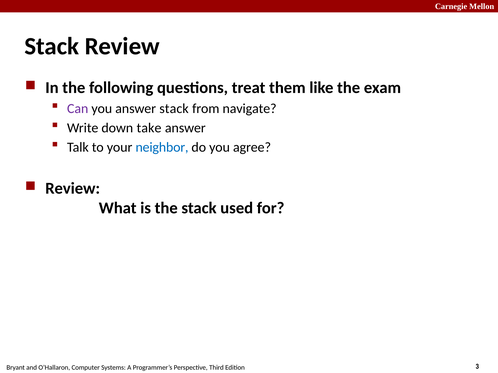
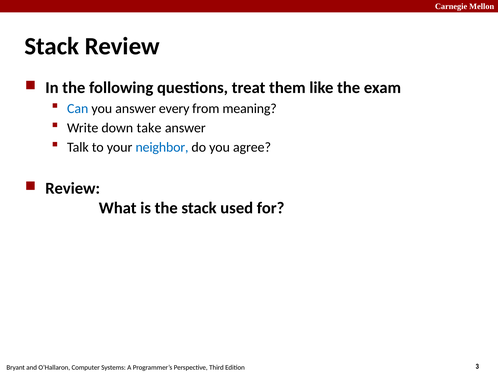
Can colour: purple -> blue
answer stack: stack -> every
navigate: navigate -> meaning
